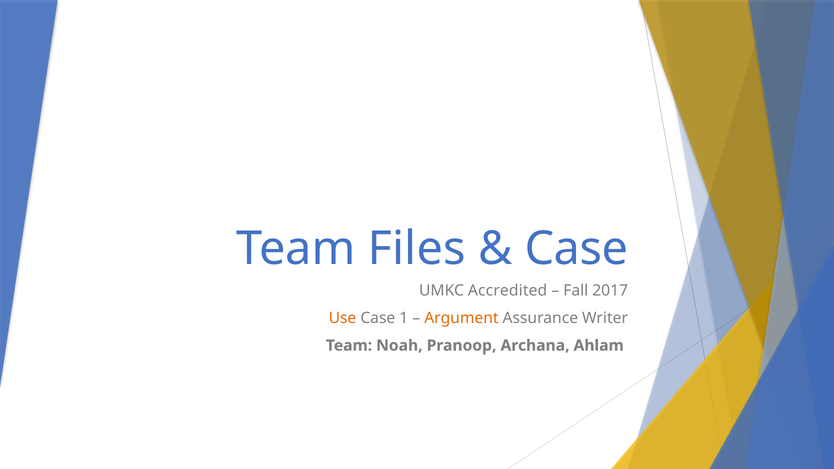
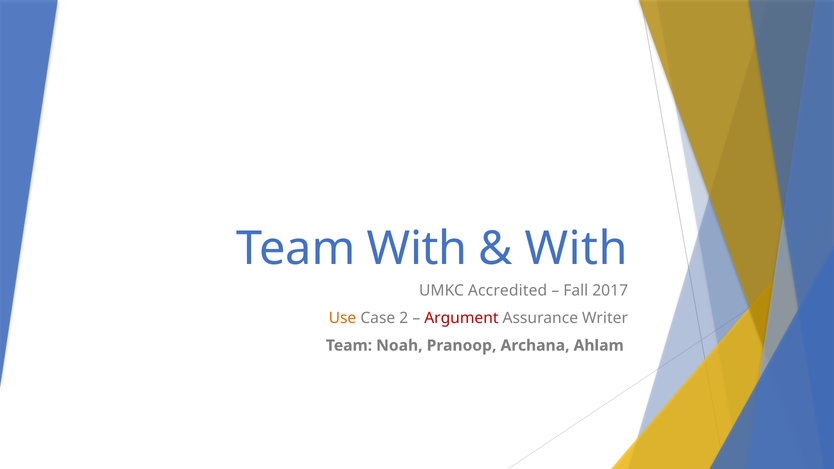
Team Files: Files -> With
Case at (576, 249): Case -> With
1: 1 -> 2
Argument colour: orange -> red
